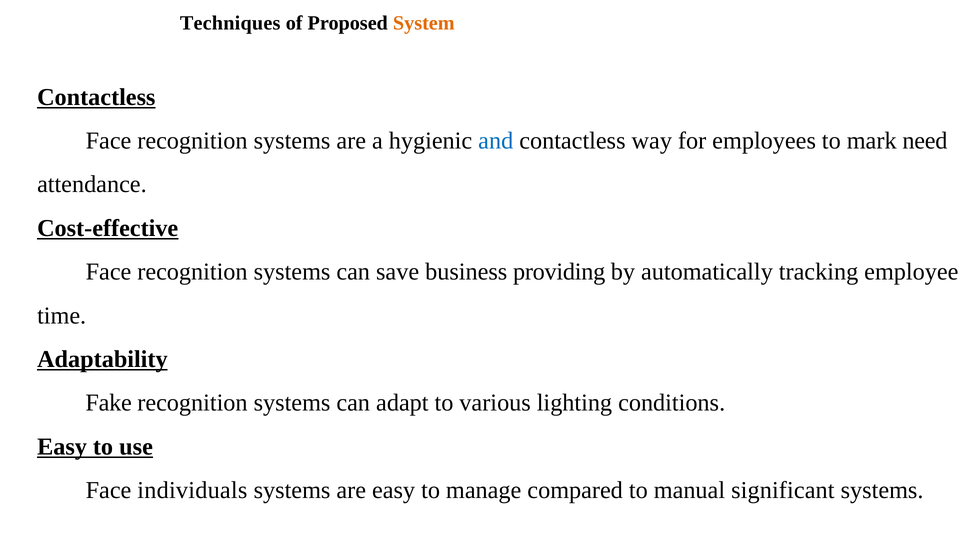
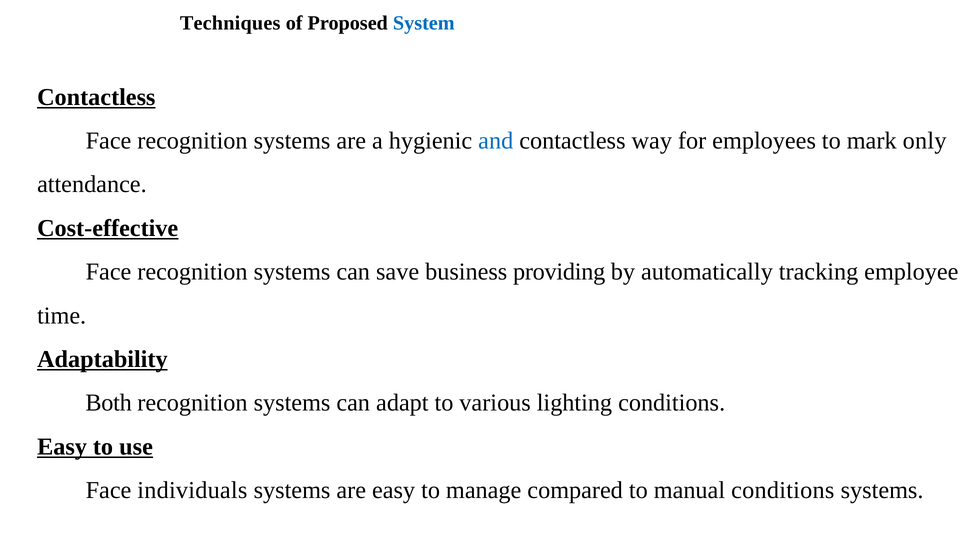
System at (424, 23) colour: orange -> blue
need: need -> only
Fake: Fake -> Both
manual significant: significant -> conditions
